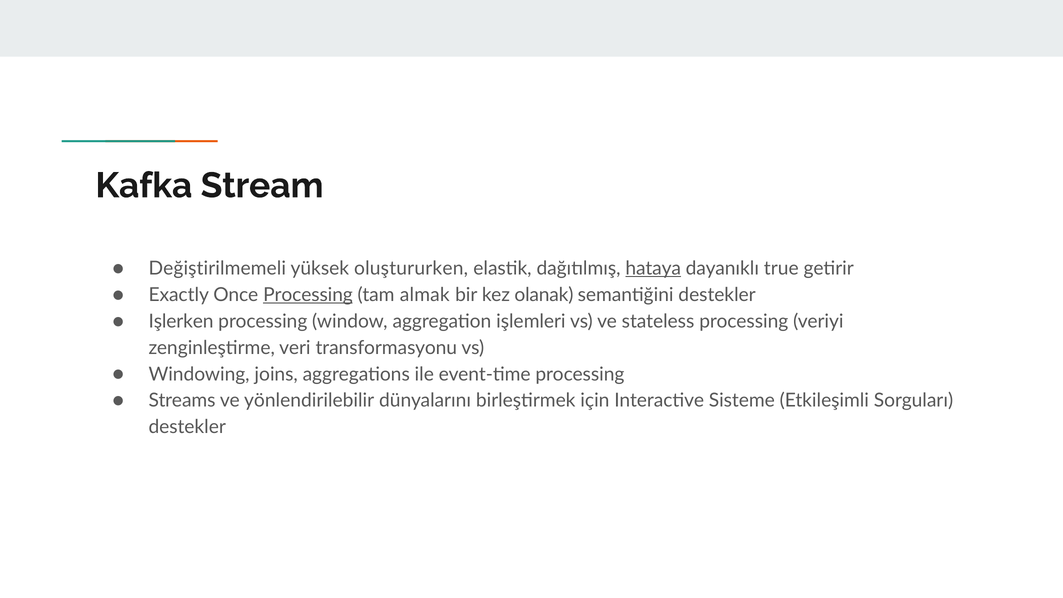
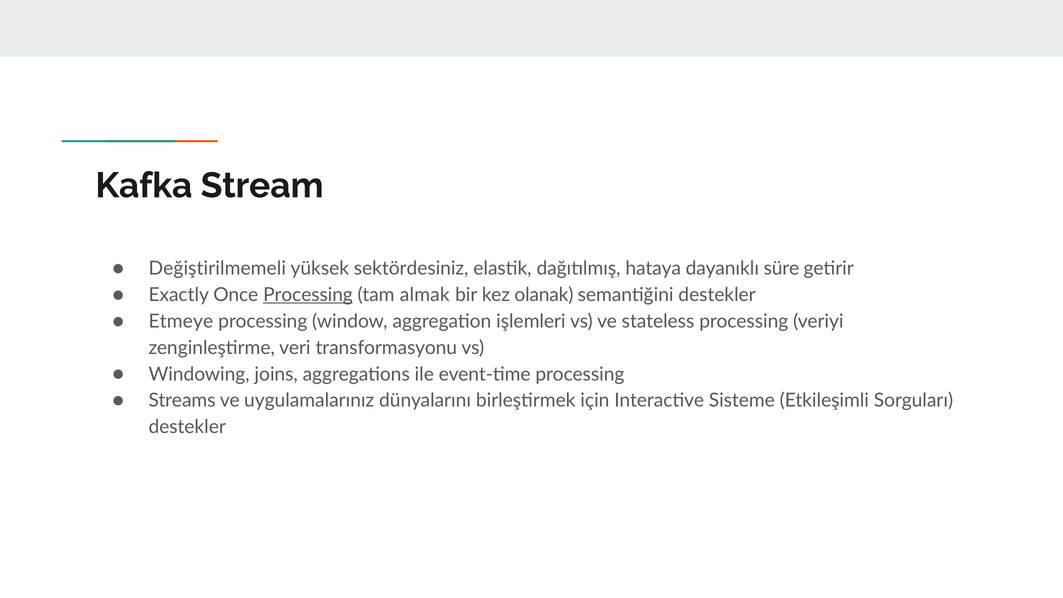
oluştururken: oluştururken -> sektördesiniz
hataya underline: present -> none
true: true -> süre
Işlerken: Işlerken -> Etmeye
yönlendirilebilir: yönlendirilebilir -> uygulamalarınız
